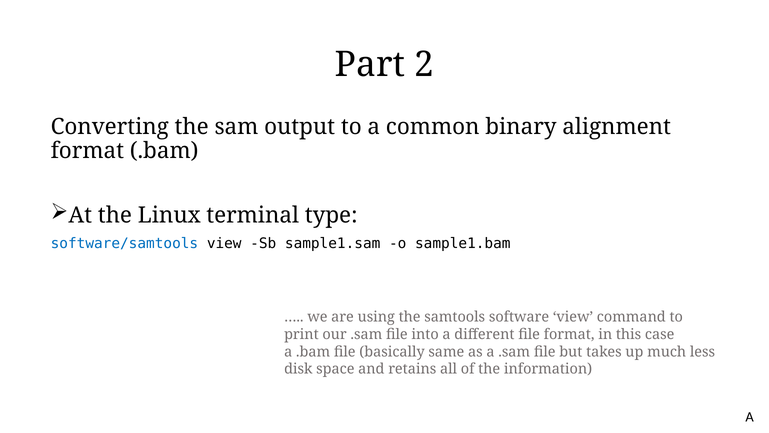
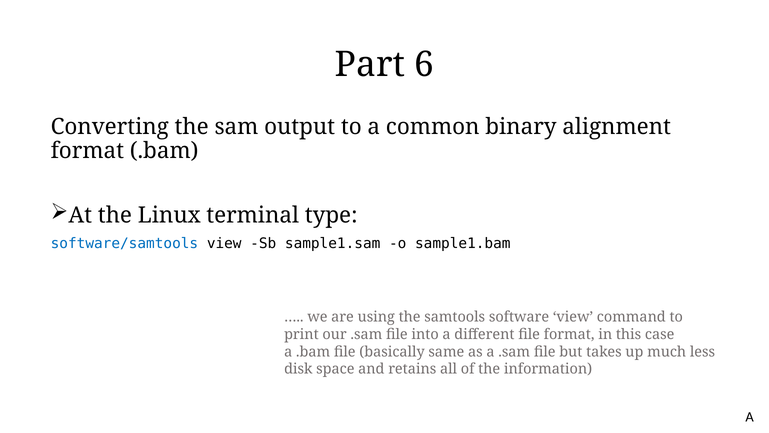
2: 2 -> 6
